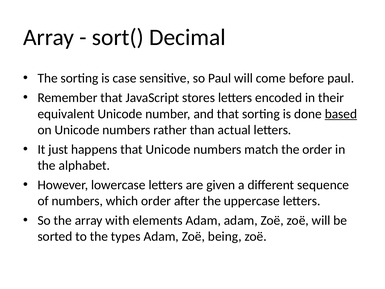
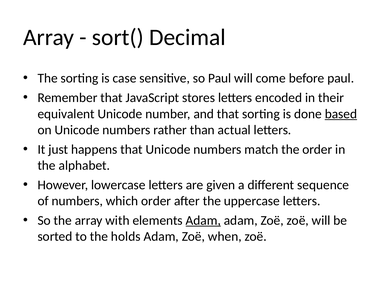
Adam at (203, 220) underline: none -> present
types: types -> holds
being: being -> when
